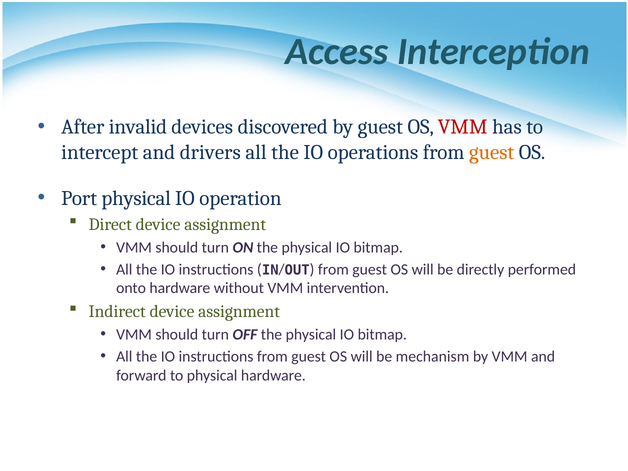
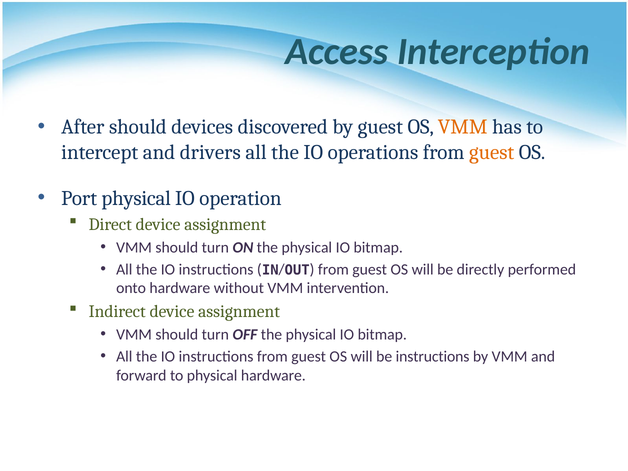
After invalid: invalid -> should
VMM at (463, 127) colour: red -> orange
be mechanism: mechanism -> instructions
